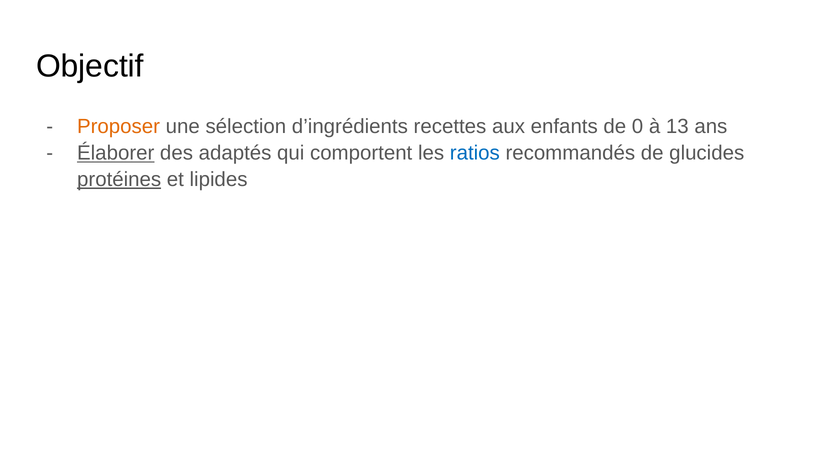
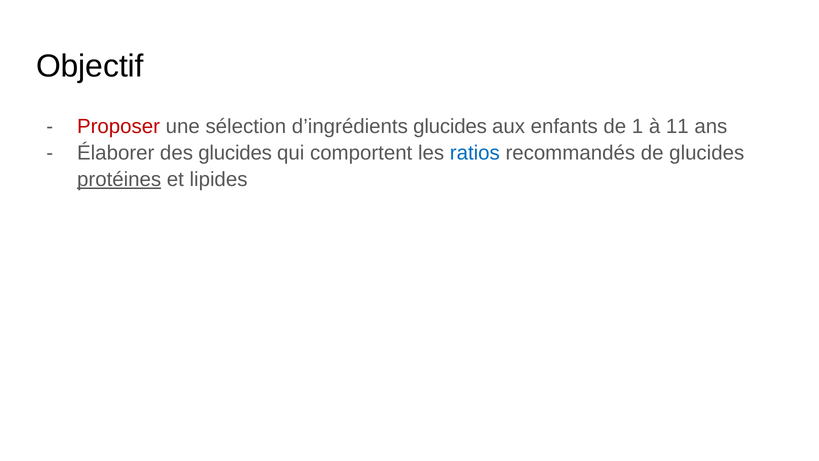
Proposer colour: orange -> red
d’ingrédients recettes: recettes -> glucides
0: 0 -> 1
13: 13 -> 11
Élaborer underline: present -> none
des adaptés: adaptés -> glucides
